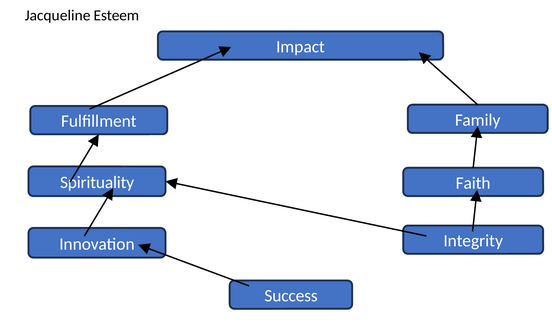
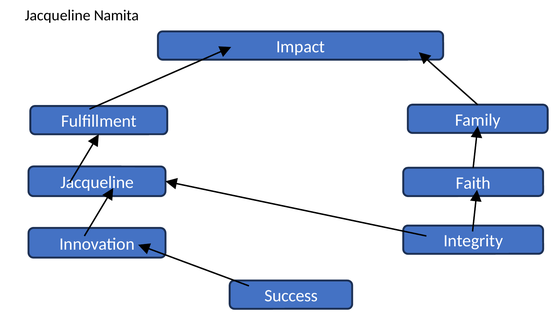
Esteem: Esteem -> Namita
Spirituality at (97, 183): Spirituality -> Jacqueline
